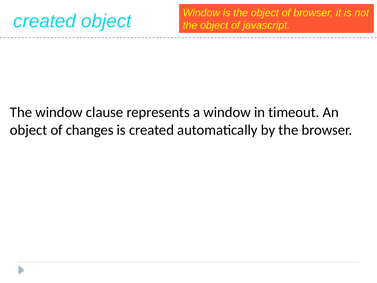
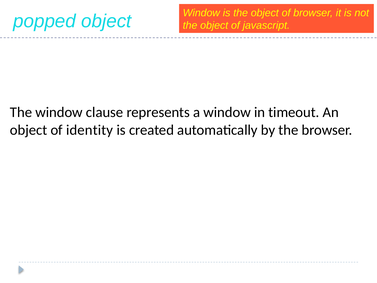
created at (45, 21): created -> popped
changes: changes -> identity
